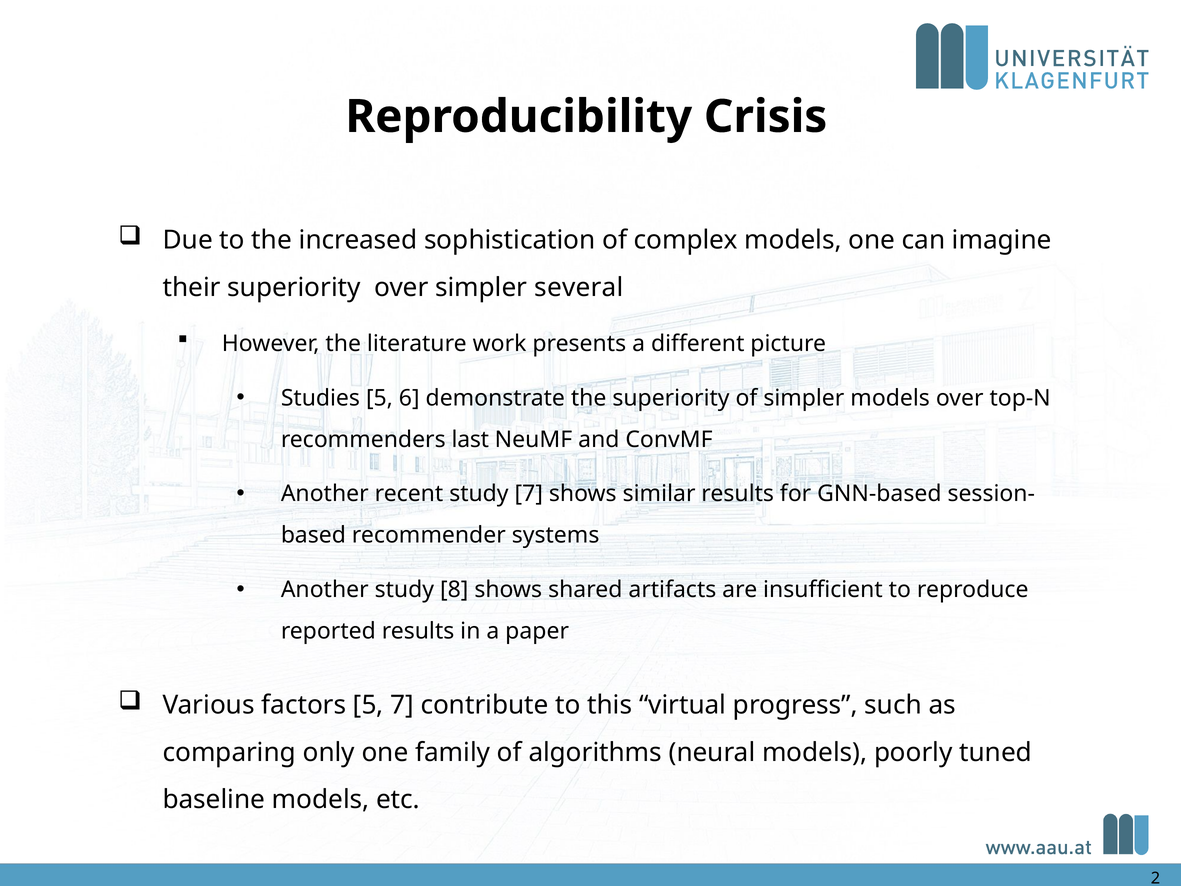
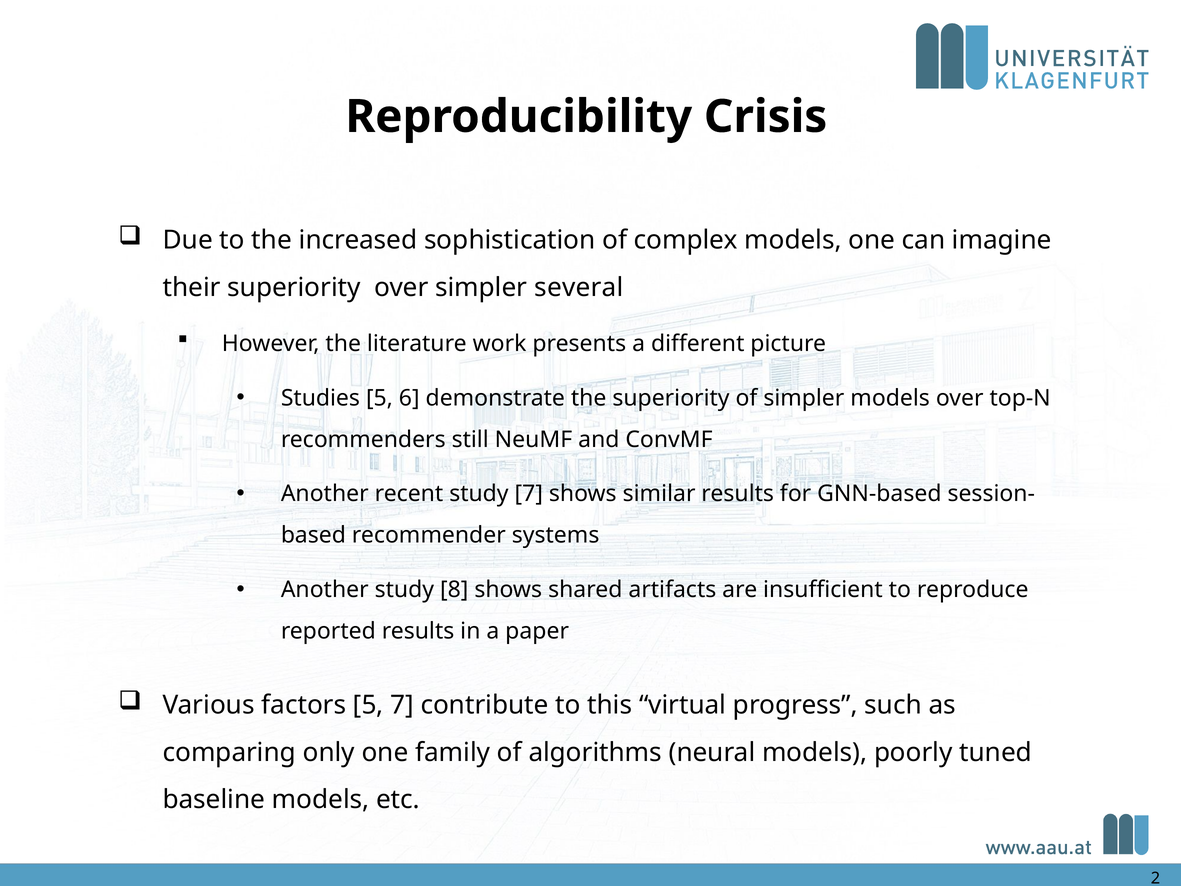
last: last -> still
